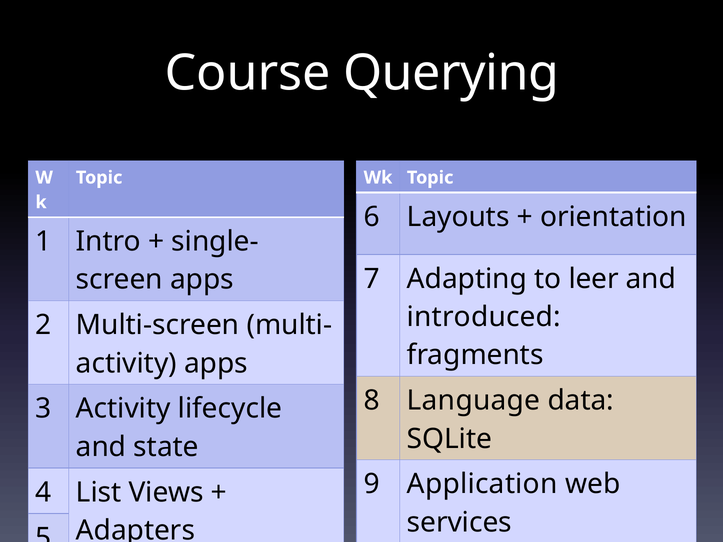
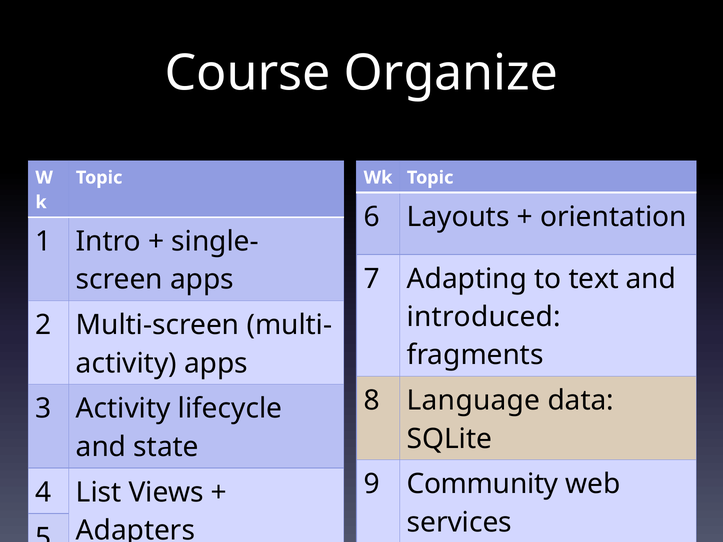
Querying: Querying -> Organize
leer: leer -> text
Application: Application -> Community
